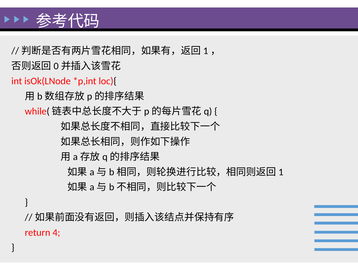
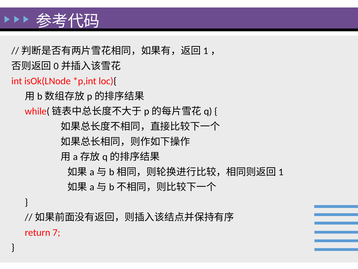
4: 4 -> 7
